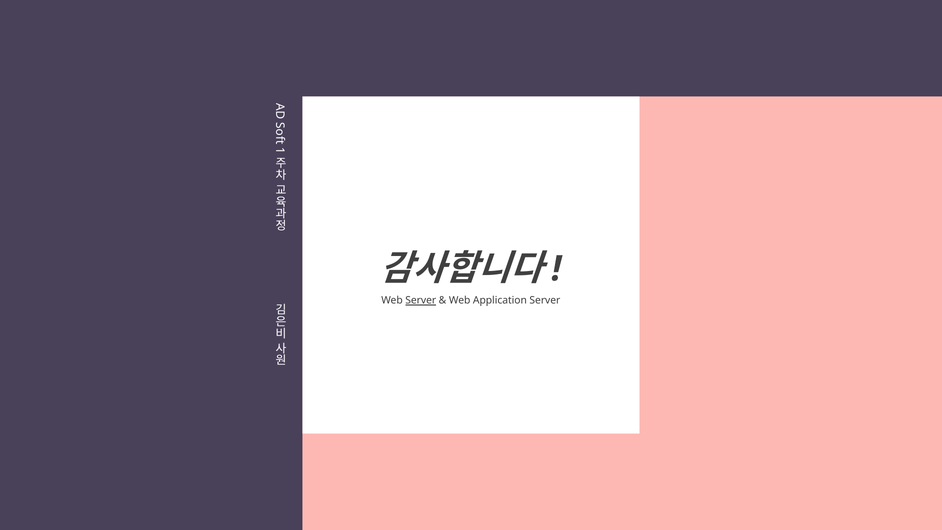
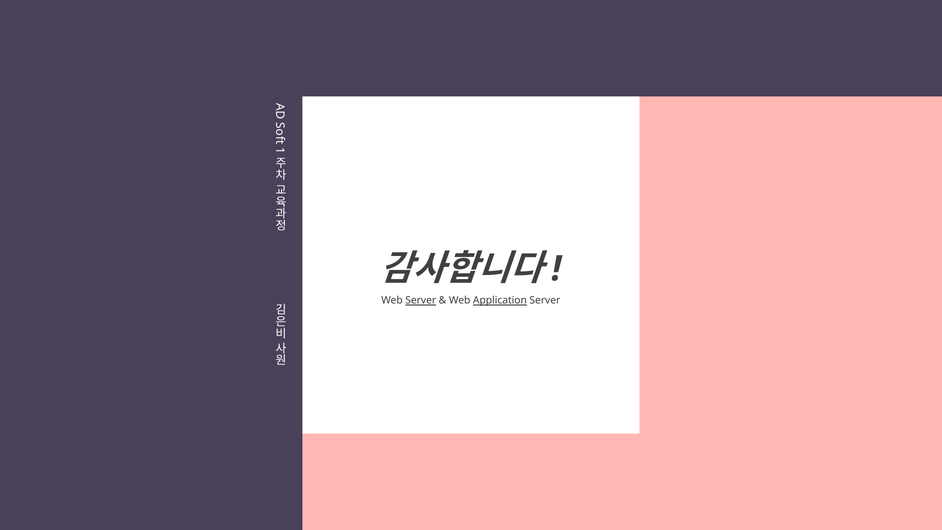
Application underline: none -> present
